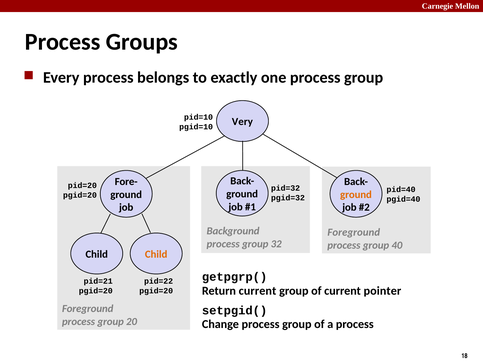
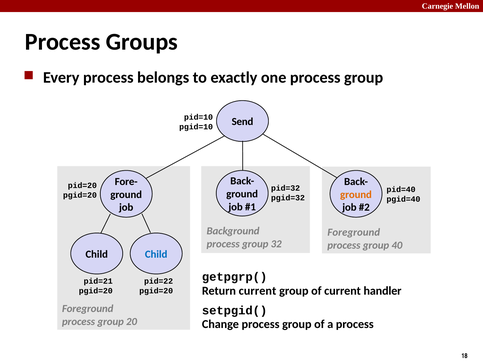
Very: Very -> Send
Child at (156, 254) colour: orange -> blue
pointer: pointer -> handler
